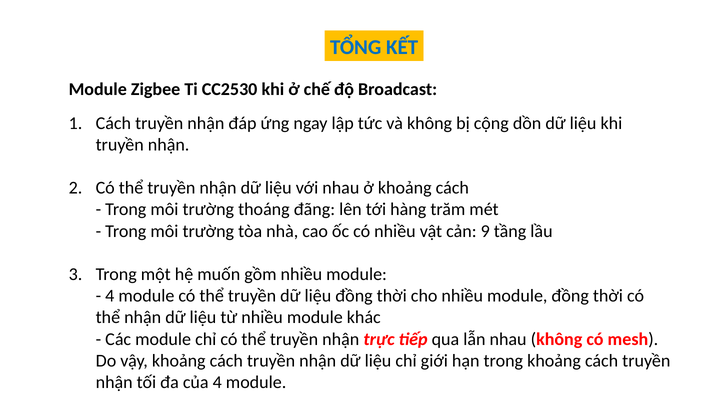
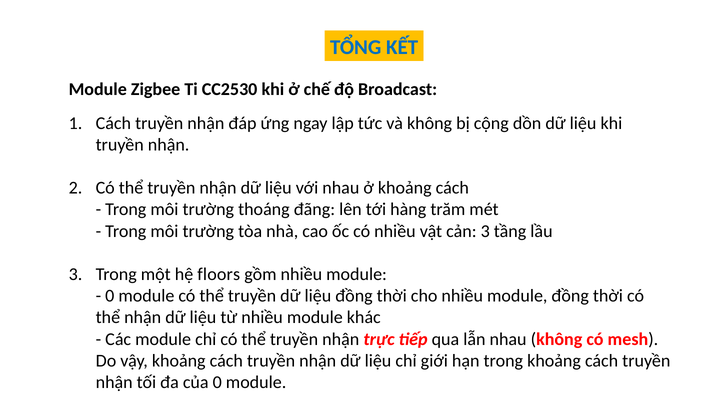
cản 9: 9 -> 3
muốn: muốn -> floors
4 at (110, 296): 4 -> 0
của 4: 4 -> 0
